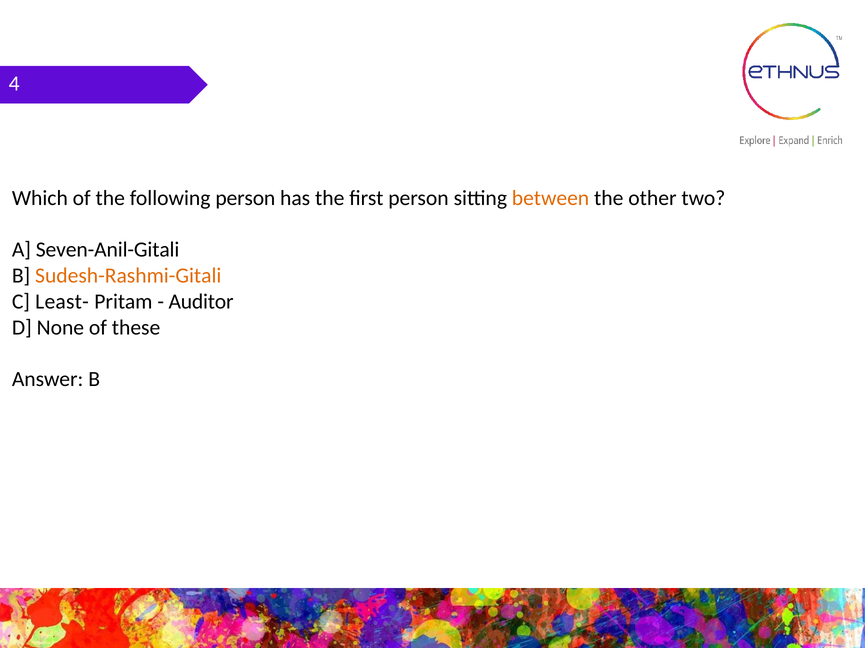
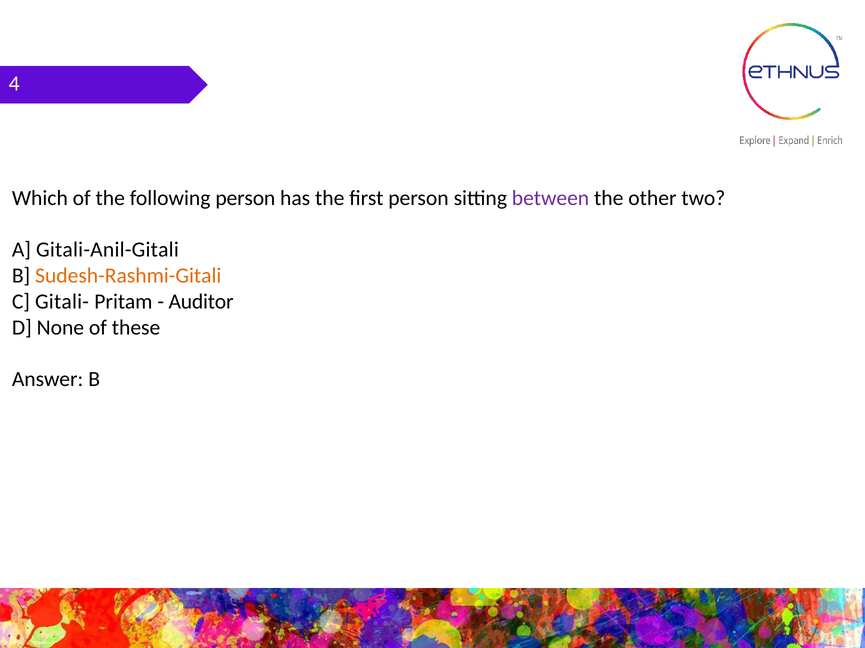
between colour: orange -> purple
Seven-Anil-Gitali: Seven-Anil-Gitali -> Gitali-Anil-Gitali
Least-: Least- -> Gitali-
